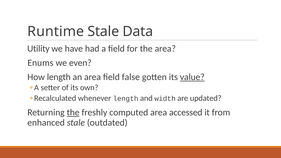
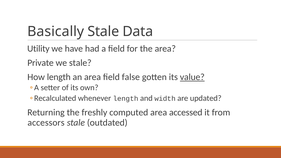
Runtime: Runtime -> Basically
Enums: Enums -> Private
we even: even -> stale
the at (73, 112) underline: present -> none
enhanced: enhanced -> accessors
